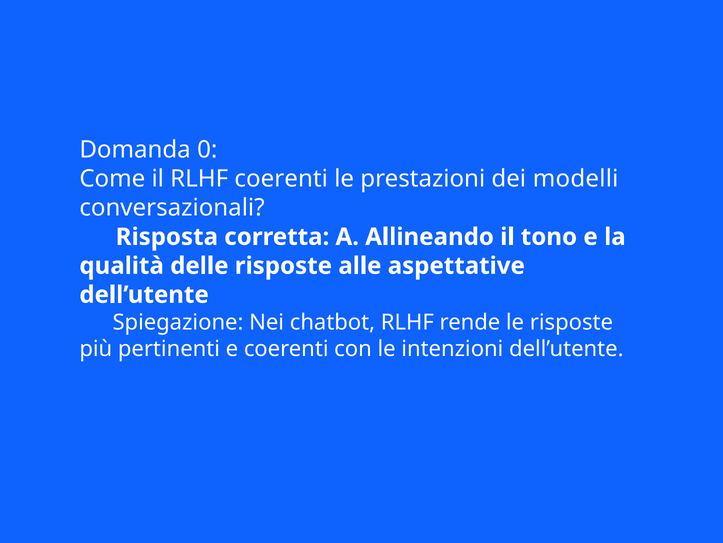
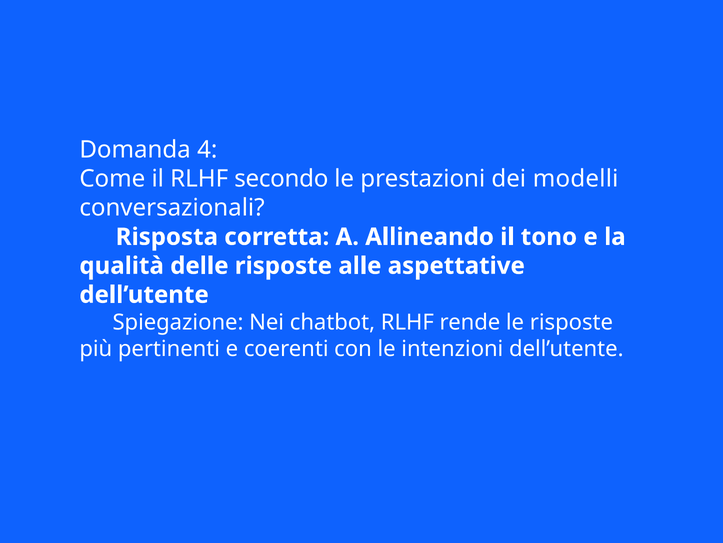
0: 0 -> 4
RLHF coerenti: coerenti -> secondo
